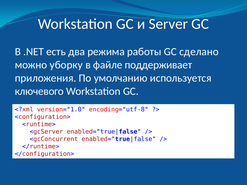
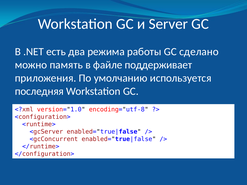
уборку: уборку -> память
ключевого: ключевого -> последняя
